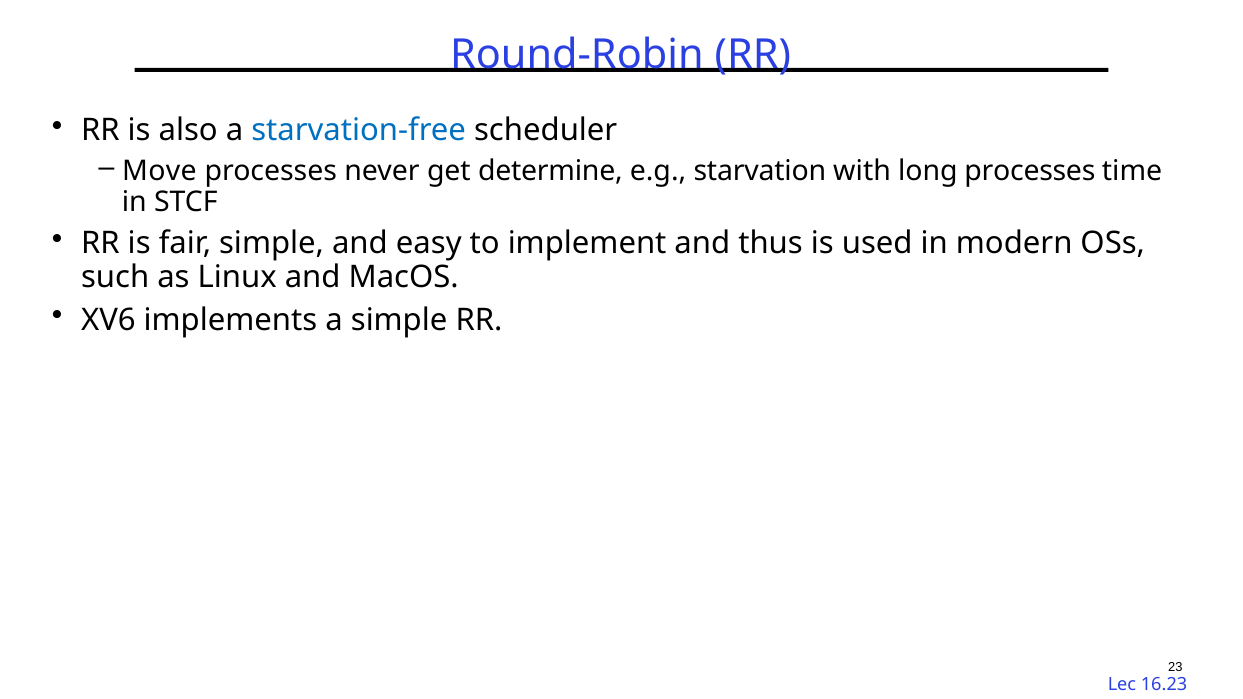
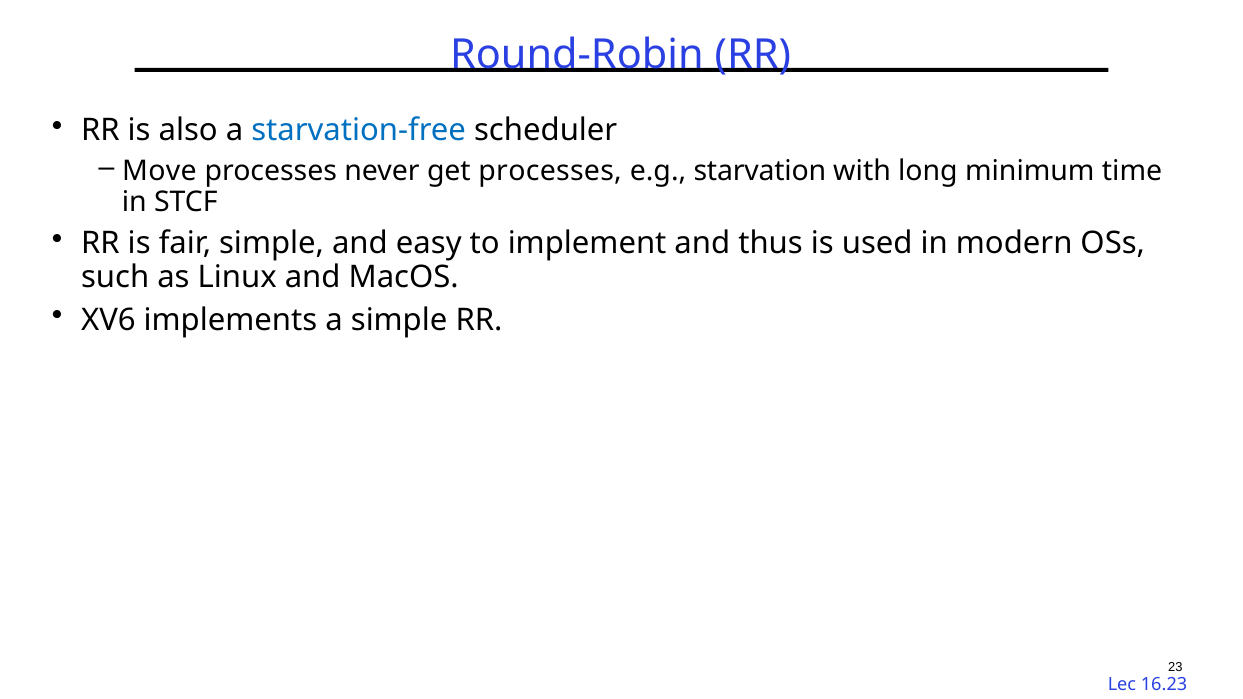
get determine: determine -> processes
long processes: processes -> minimum
